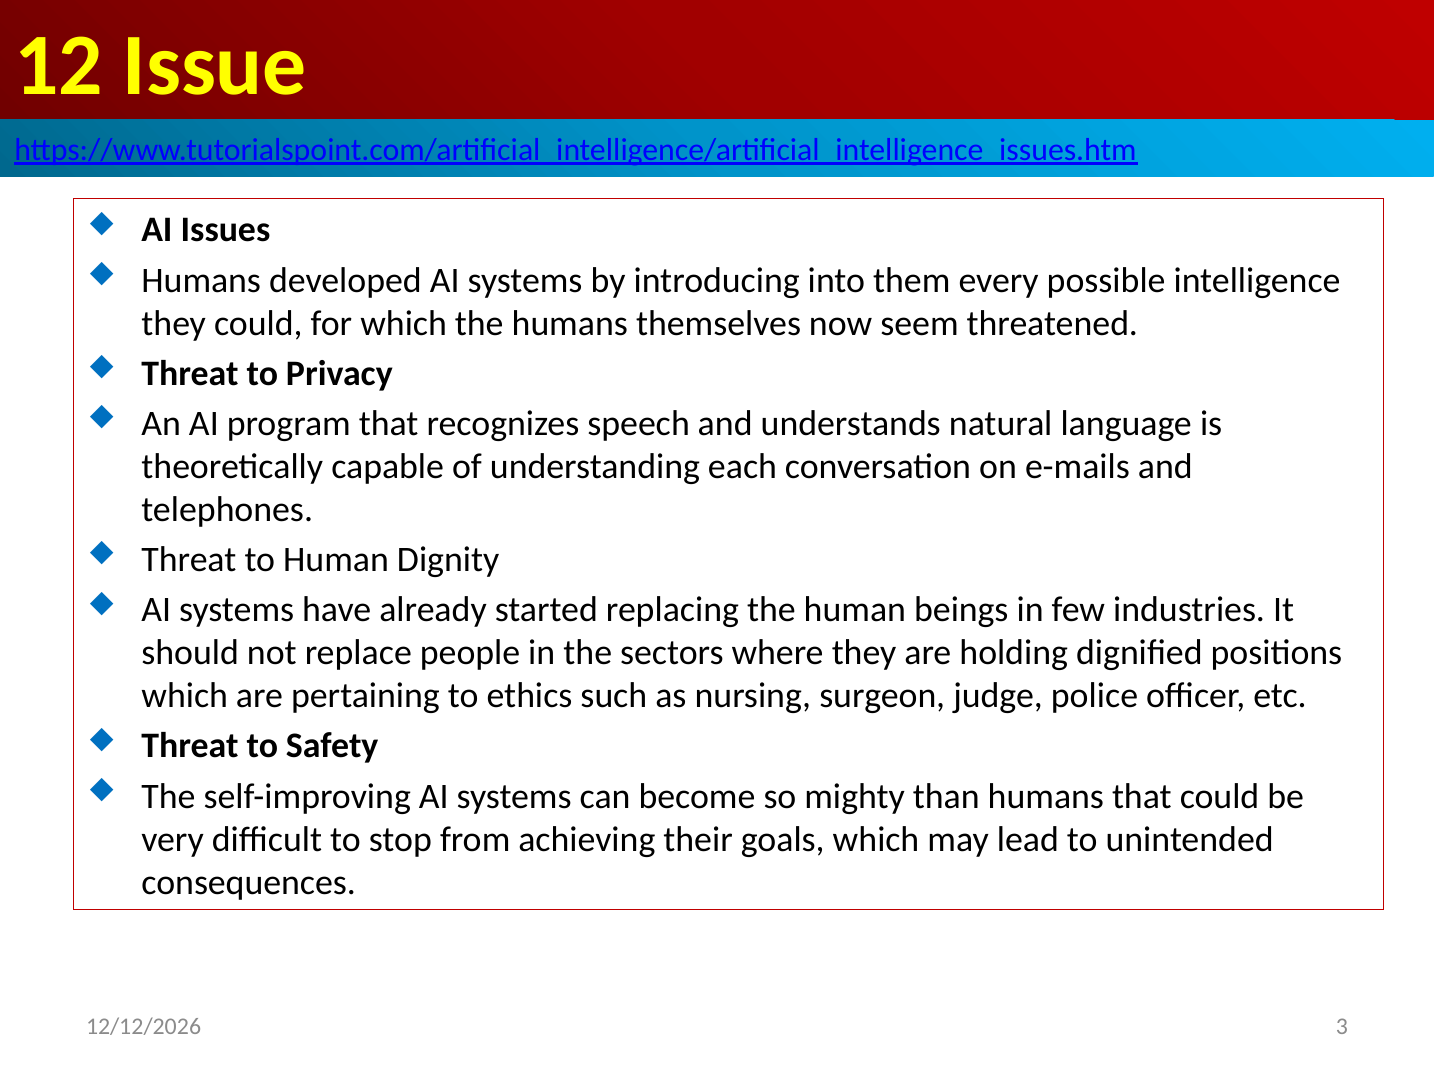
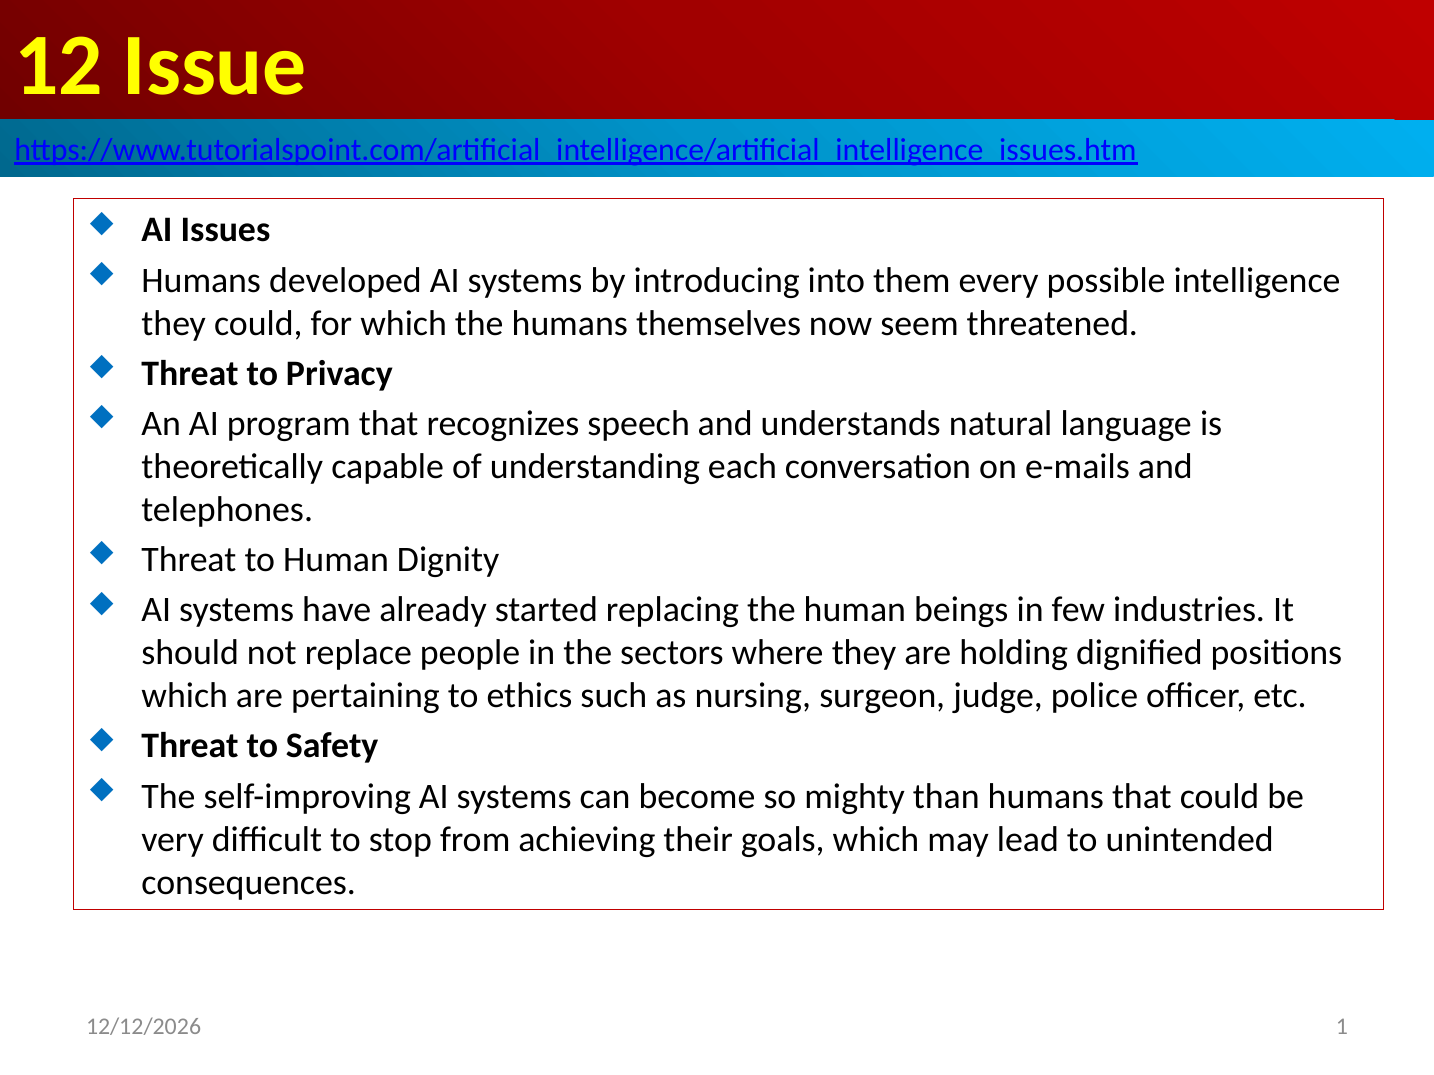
3: 3 -> 1
